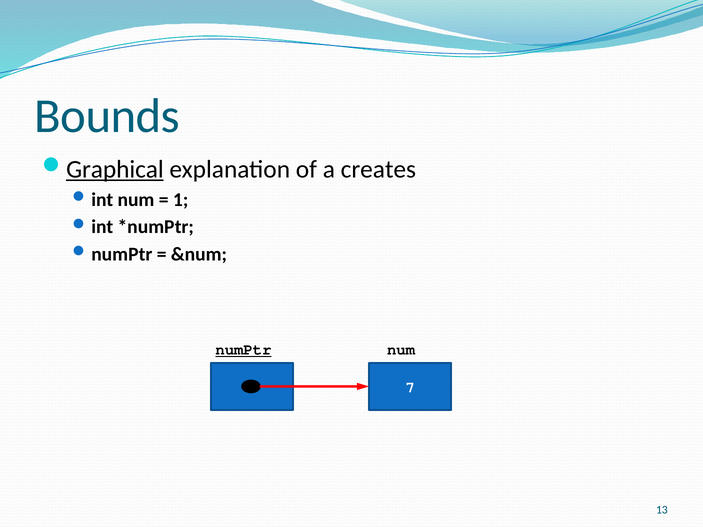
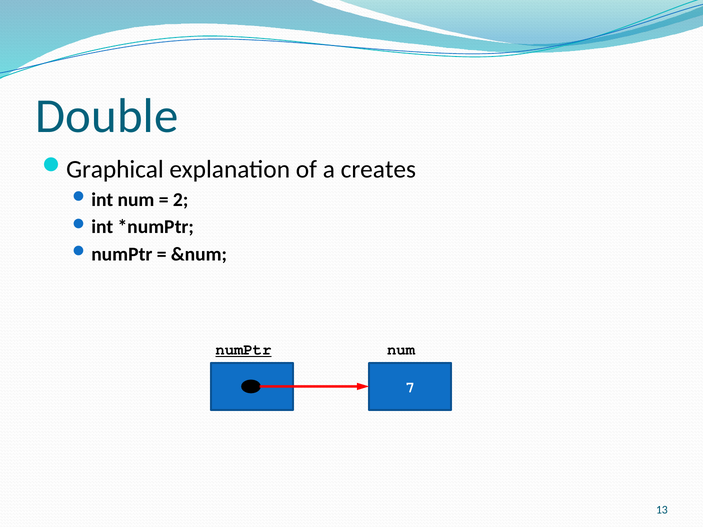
Bounds: Bounds -> Double
Graphical underline: present -> none
1: 1 -> 2
